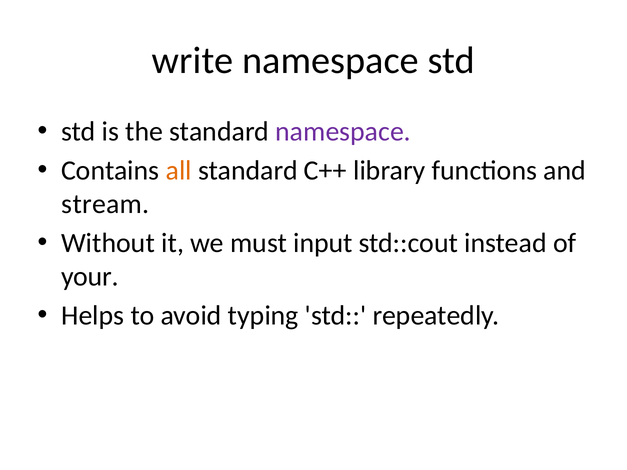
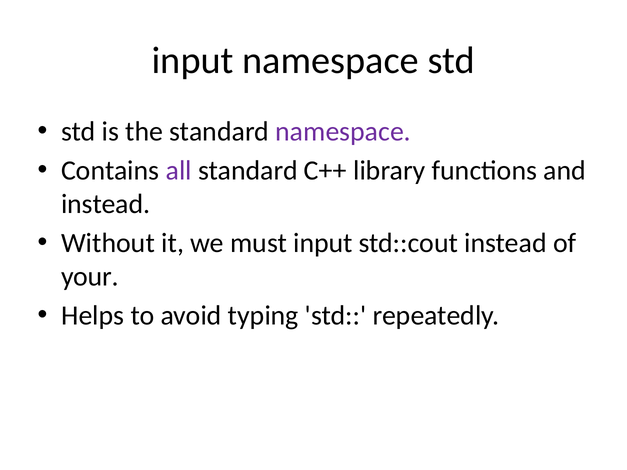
write at (193, 61): write -> input
all colour: orange -> purple
stream at (105, 204): stream -> instead
